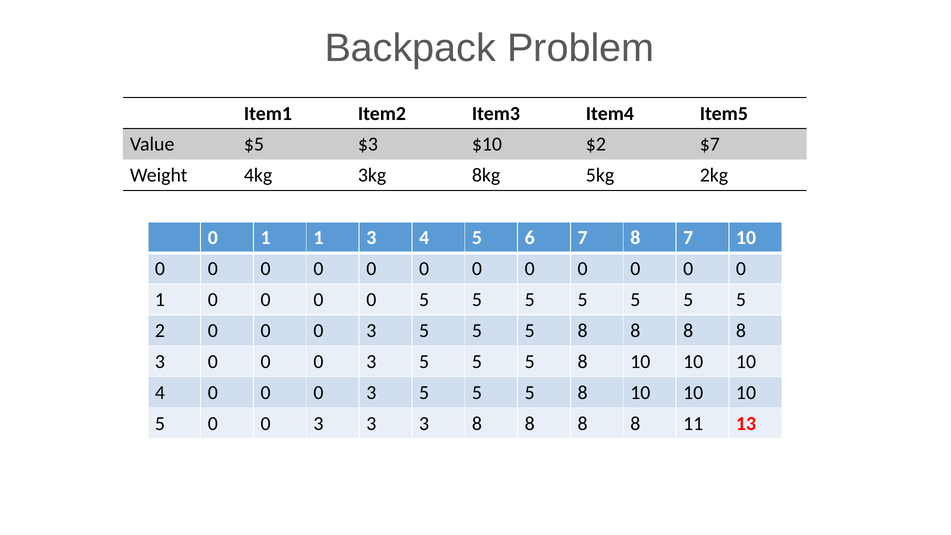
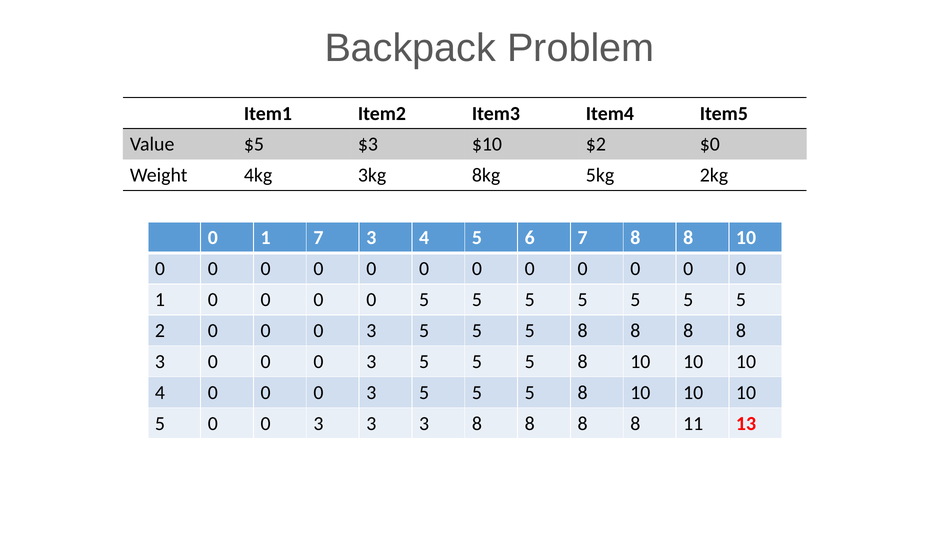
$7: $7 -> $0
1 1: 1 -> 7
7 8 7: 7 -> 8
